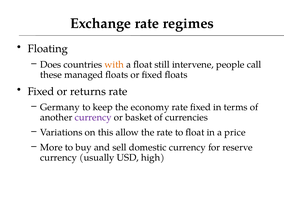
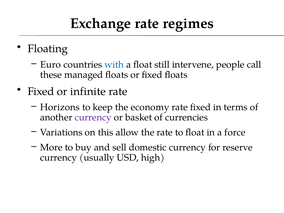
Does: Does -> Euro
with colour: orange -> blue
returns: returns -> infinite
Germany: Germany -> Horizons
price: price -> force
